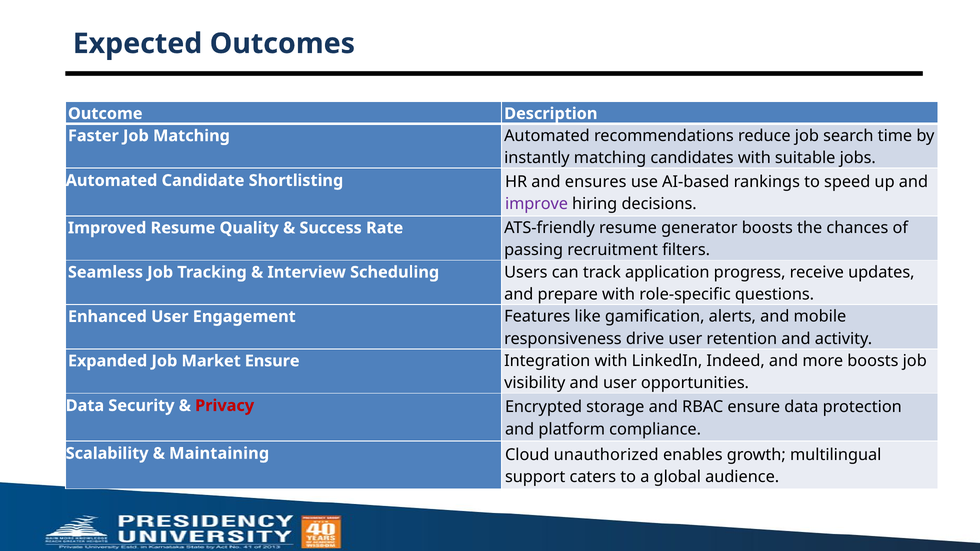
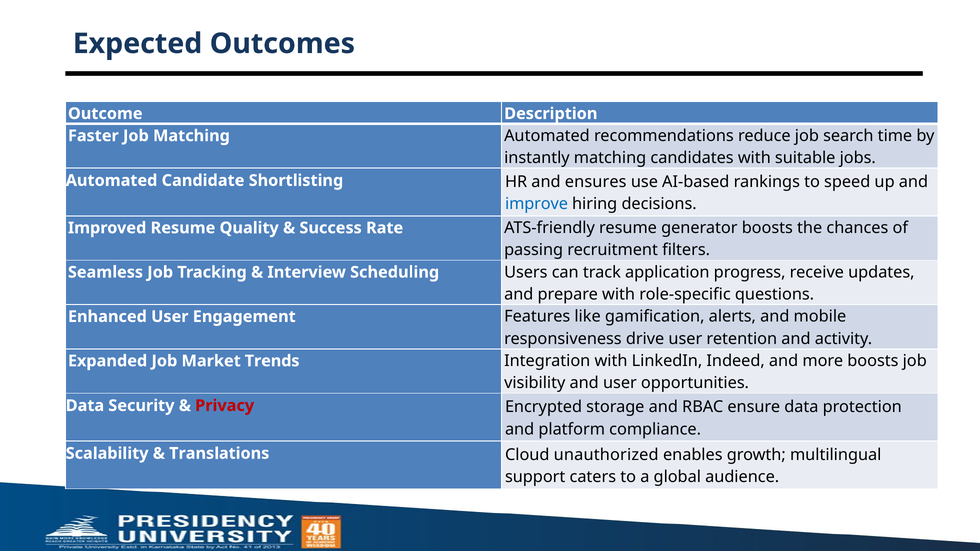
improve colour: purple -> blue
Market Ensure: Ensure -> Trends
Maintaining: Maintaining -> Translations
